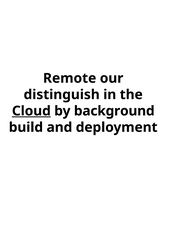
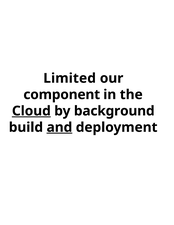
Remote: Remote -> Limited
distinguish: distinguish -> component
and underline: none -> present
